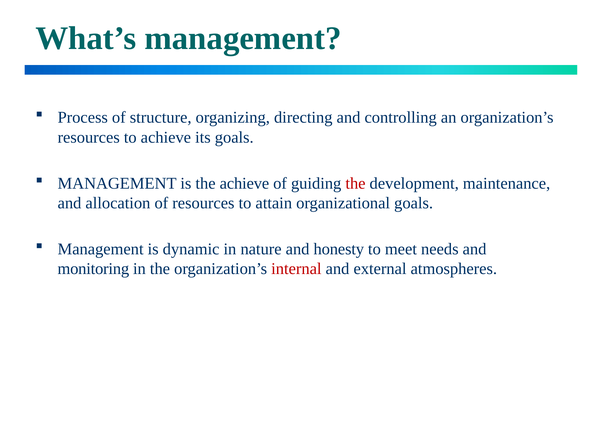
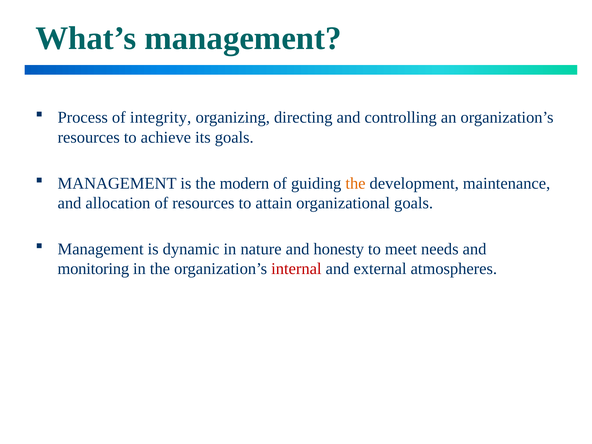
structure: structure -> integrity
the achieve: achieve -> modern
the at (355, 183) colour: red -> orange
